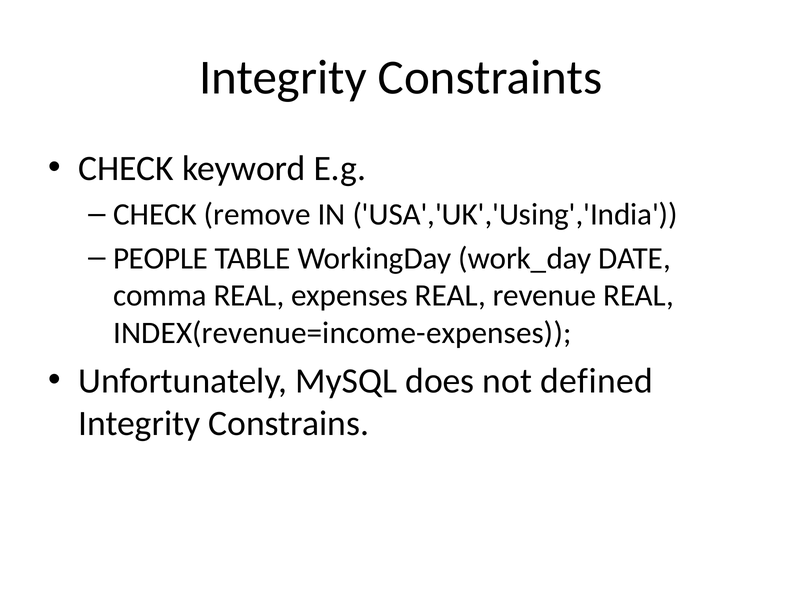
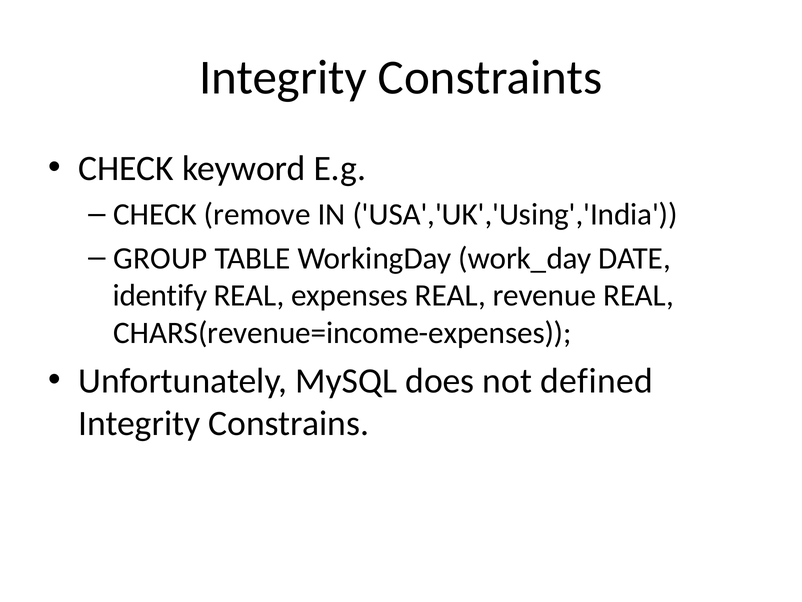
PEOPLE: PEOPLE -> GROUP
comma: comma -> identify
INDEX(revenue=income-expenses: INDEX(revenue=income-expenses -> CHARS(revenue=income-expenses
